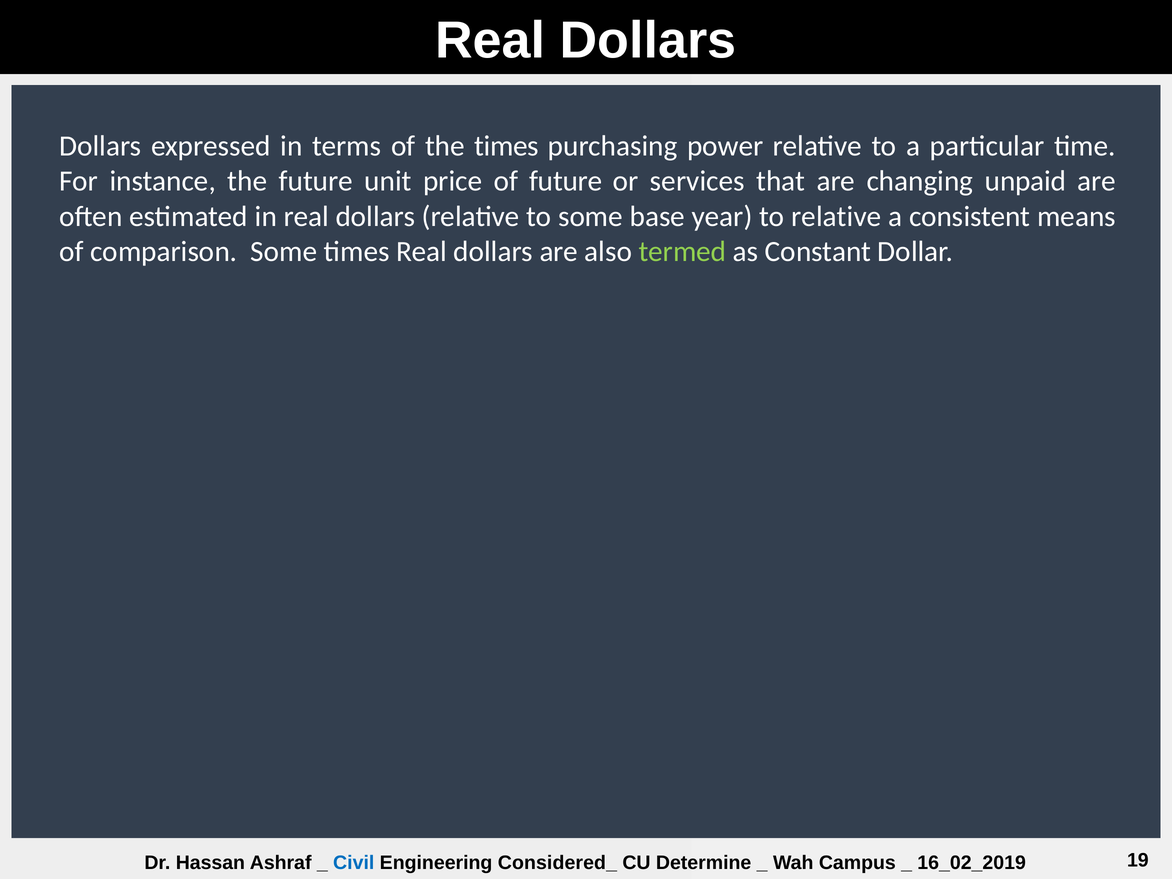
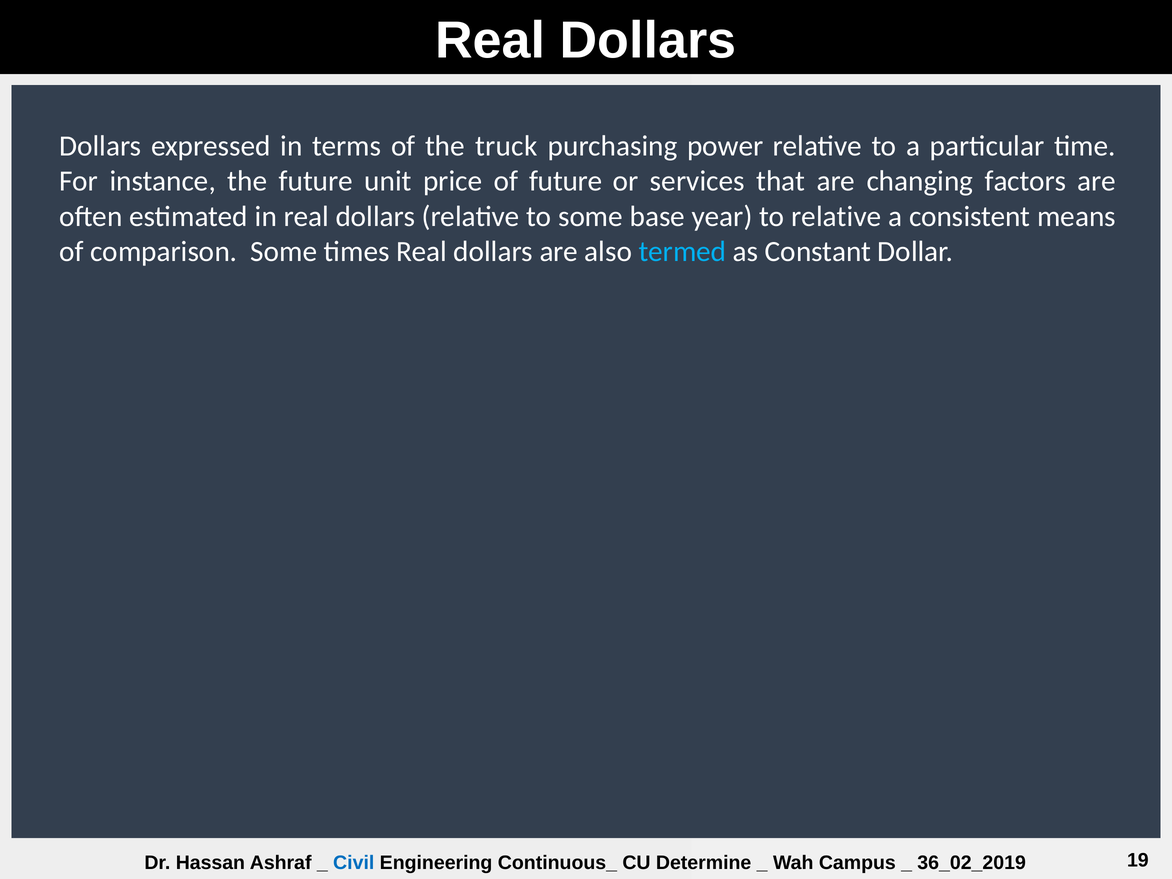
the times: times -> truck
unpaid: unpaid -> factors
termed colour: light green -> light blue
Considered_: Considered_ -> Continuous_
16_02_2019: 16_02_2019 -> 36_02_2019
